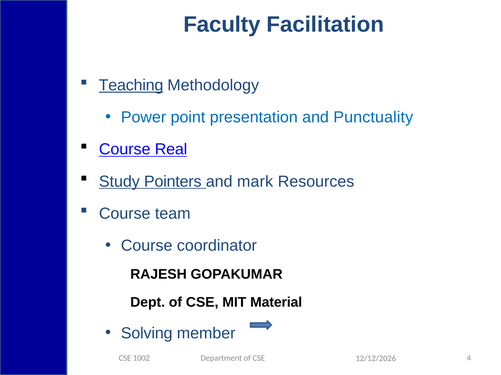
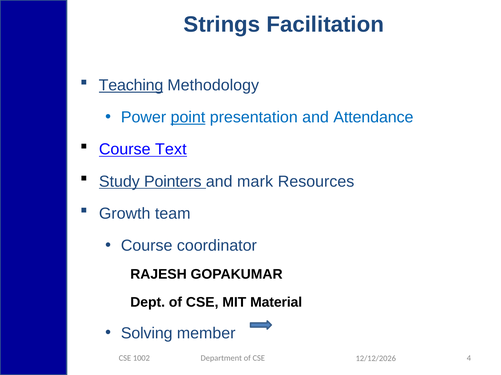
Faculty: Faculty -> Strings
point underline: none -> present
Punctuality: Punctuality -> Attendance
Real: Real -> Text
Course at (125, 214): Course -> Growth
